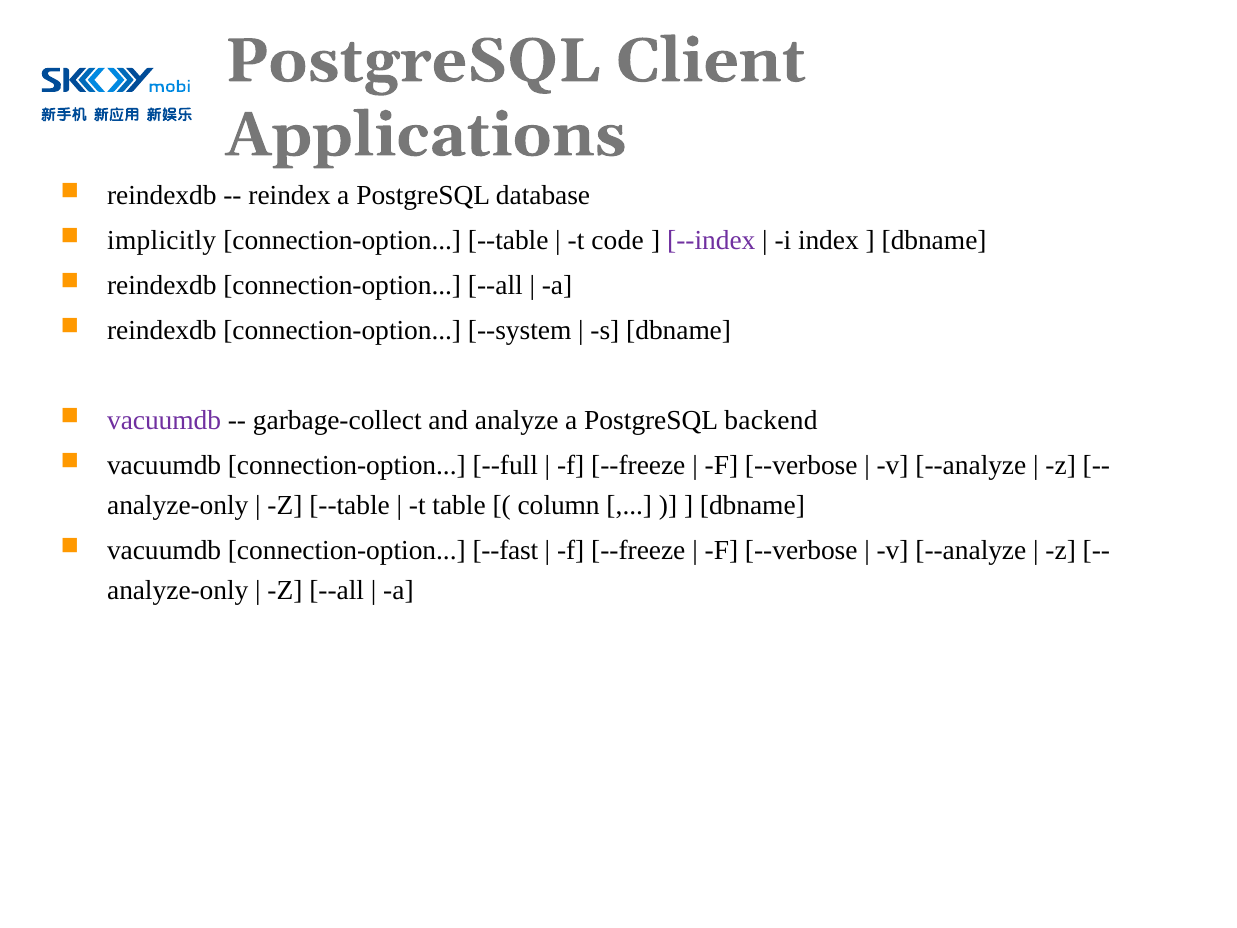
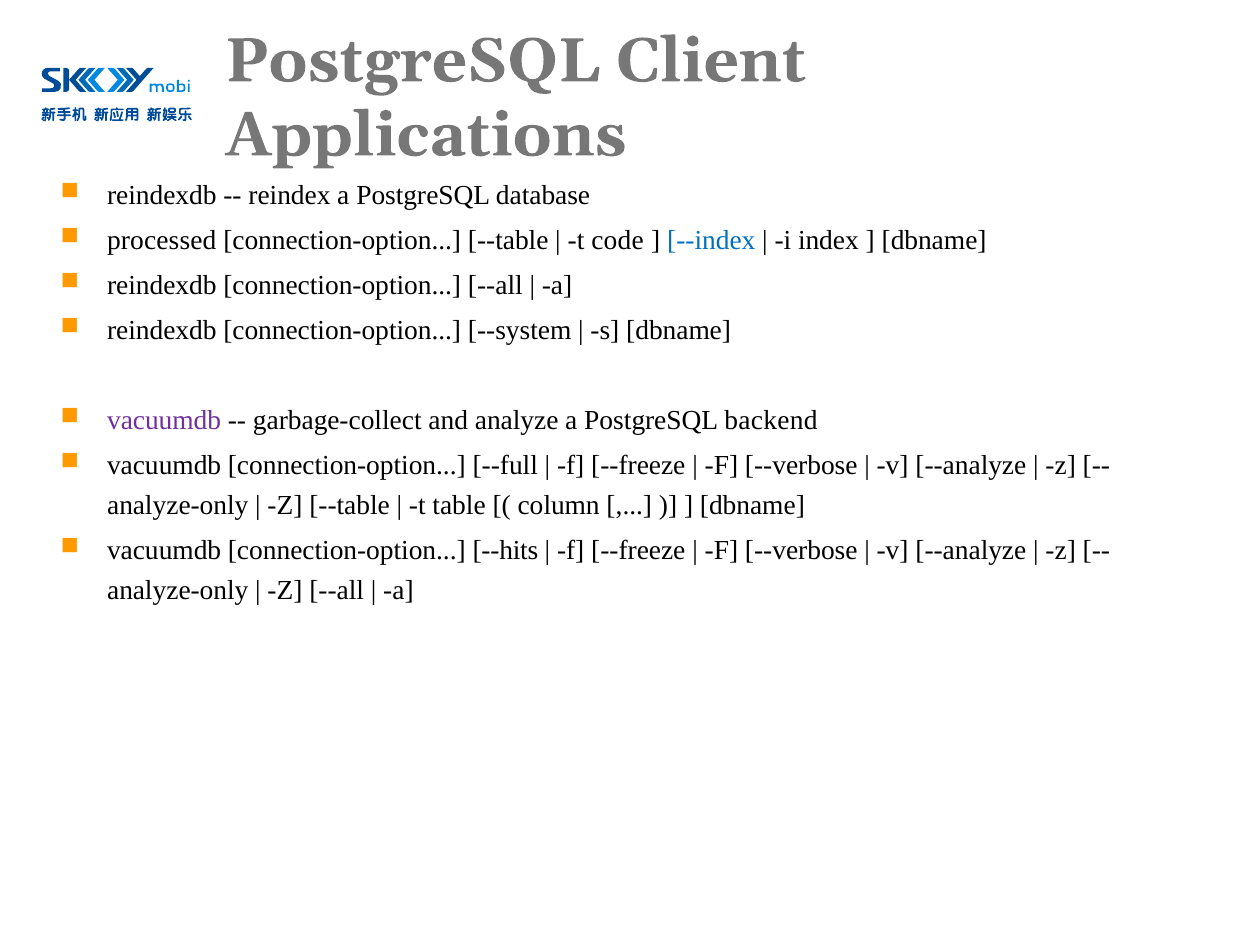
implicitly: implicitly -> processed
--index colour: purple -> blue
--fast: --fast -> --hits
